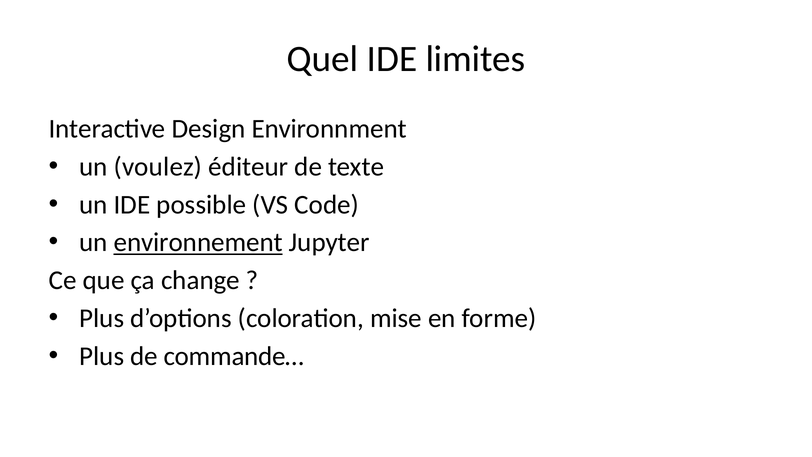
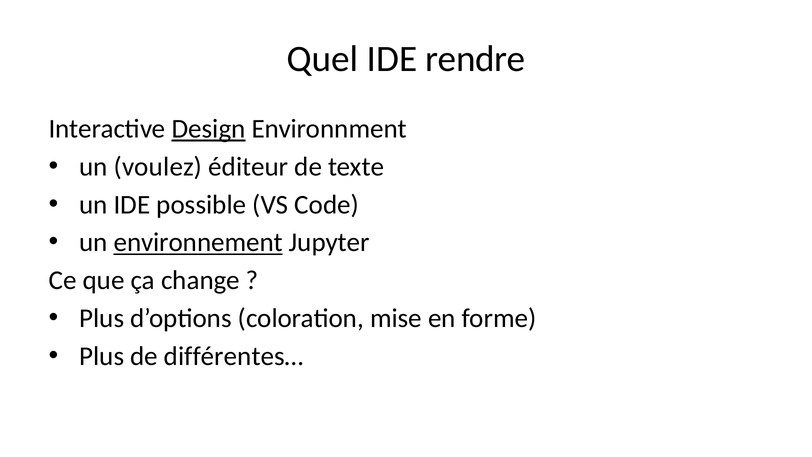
limites: limites -> rendre
Design underline: none -> present
commande…: commande… -> différentes…
